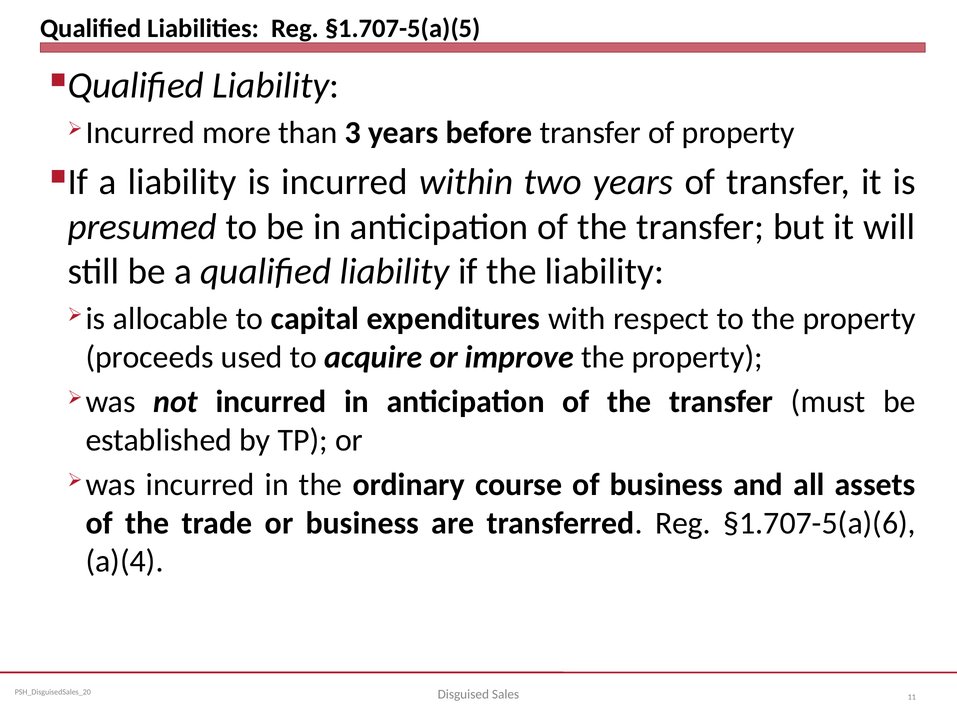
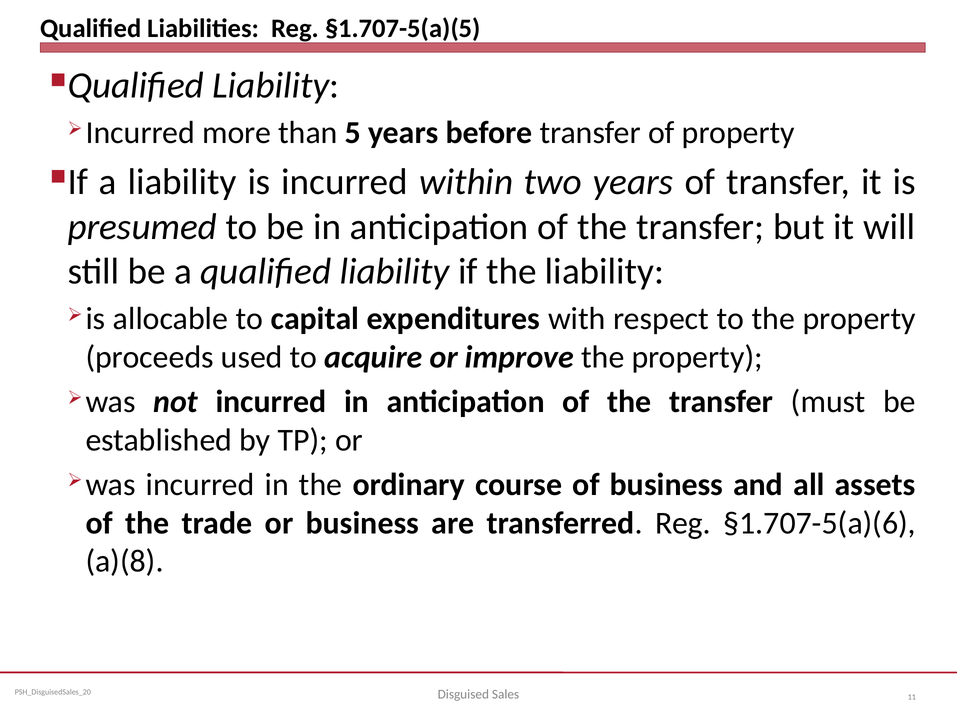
3: 3 -> 5
a)(4: a)(4 -> a)(8
